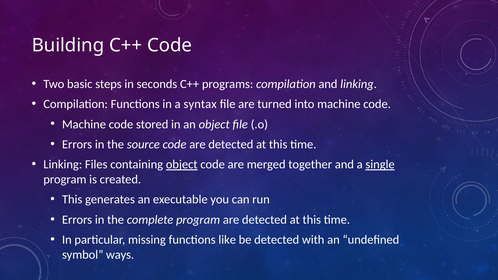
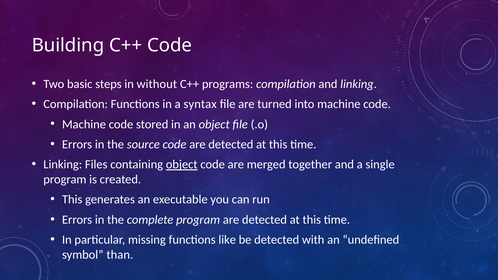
seconds: seconds -> without
single underline: present -> none
ways: ways -> than
